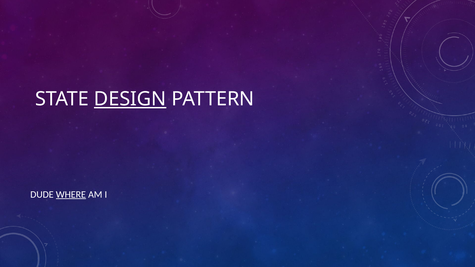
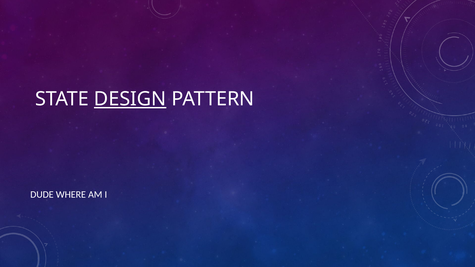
WHERE underline: present -> none
